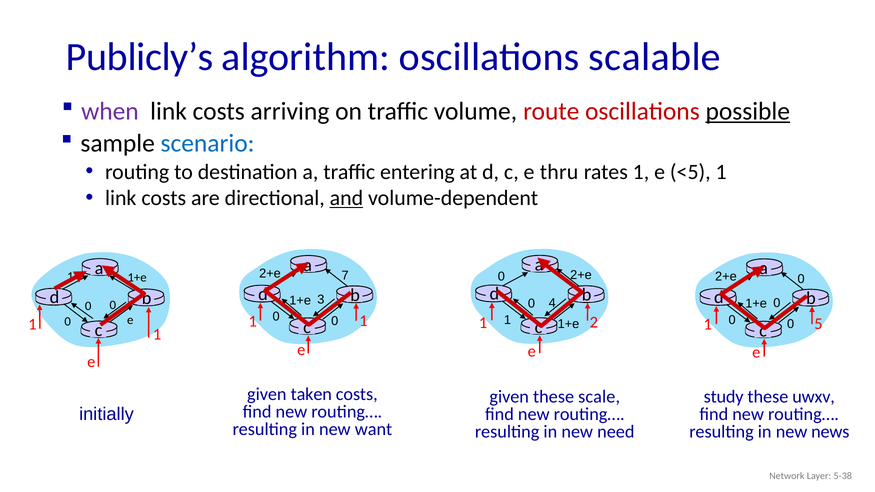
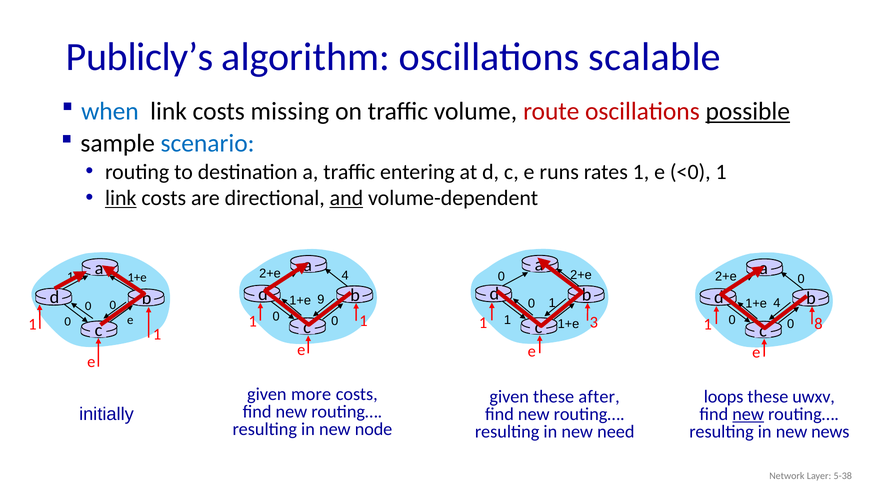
when colour: purple -> blue
arriving: arriving -> missing
thru: thru -> runs
<5: <5 -> <0
link at (121, 198) underline: none -> present
2+e 7: 7 -> 4
3: 3 -> 9
0 4: 4 -> 1
1+e 0: 0 -> 4
2: 2 -> 3
5: 5 -> 8
taken: taken -> more
scale: scale -> after
study: study -> loops
new at (748, 414) underline: none -> present
want: want -> node
